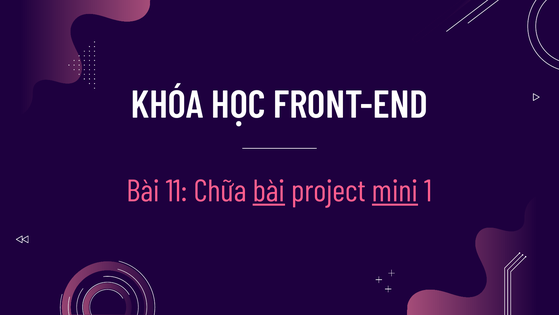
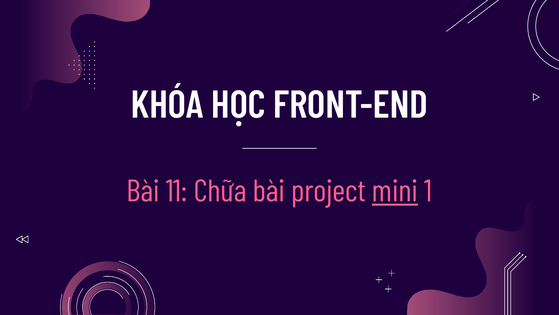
bài at (269, 191) underline: present -> none
